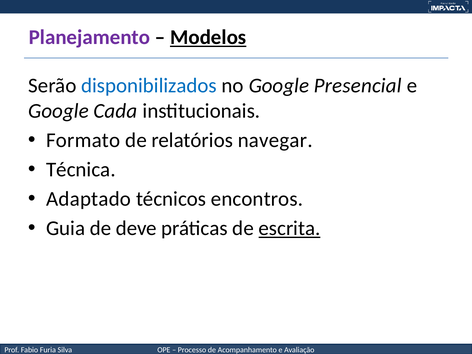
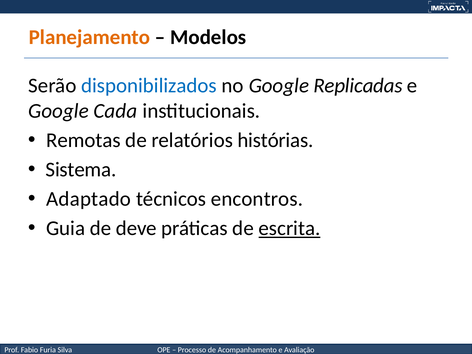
Planejamento colour: purple -> orange
Modelos underline: present -> none
Presencial: Presencial -> Replicadas
Formato: Formato -> Remotas
navegar: navegar -> histórias
Técnica: Técnica -> Sistema
